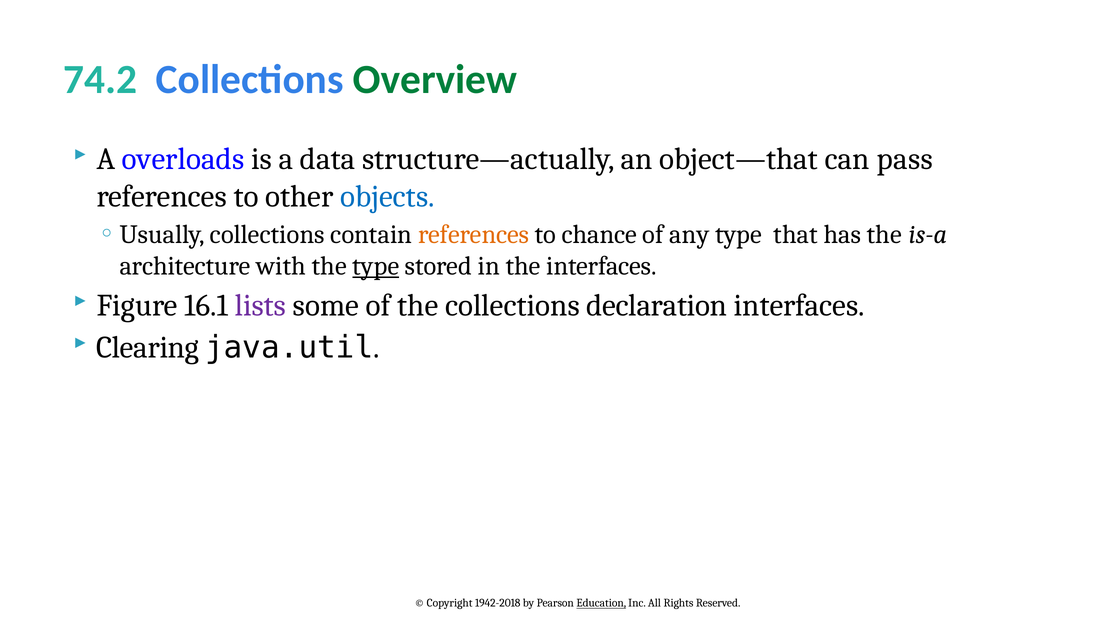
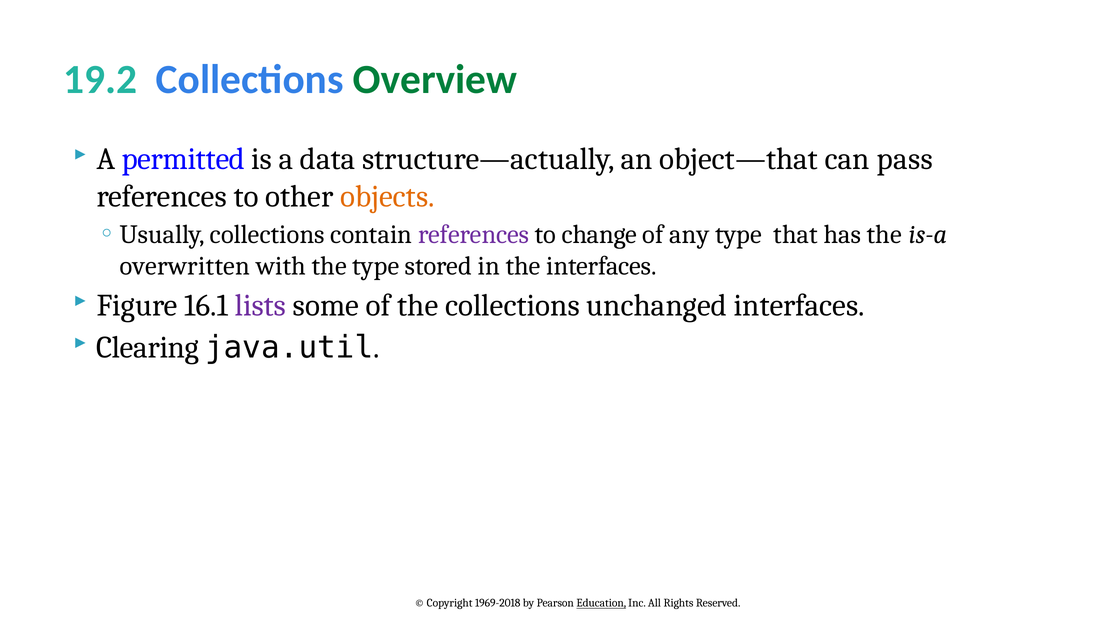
74.2: 74.2 -> 19.2
overloads: overloads -> permitted
objects colour: blue -> orange
references at (474, 234) colour: orange -> purple
chance: chance -> change
architecture: architecture -> overwritten
type at (376, 266) underline: present -> none
declaration: declaration -> unchanged
1942-2018: 1942-2018 -> 1969-2018
